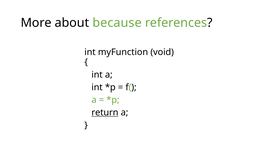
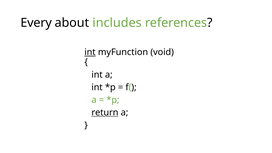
More: More -> Every
because: because -> includes
int at (90, 52) underline: none -> present
